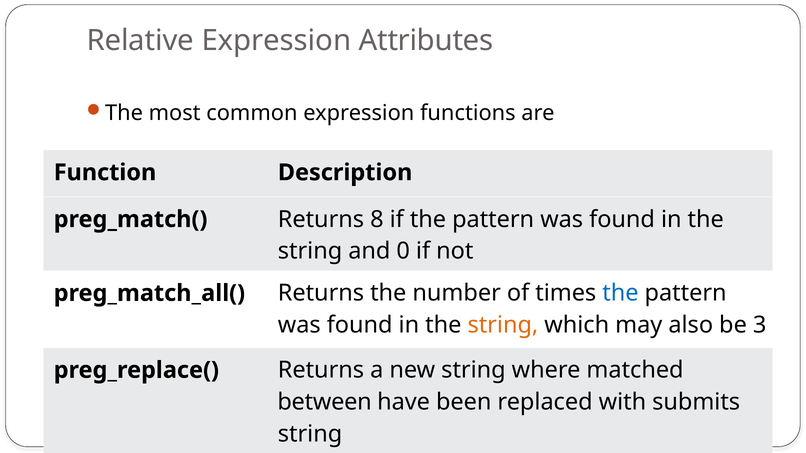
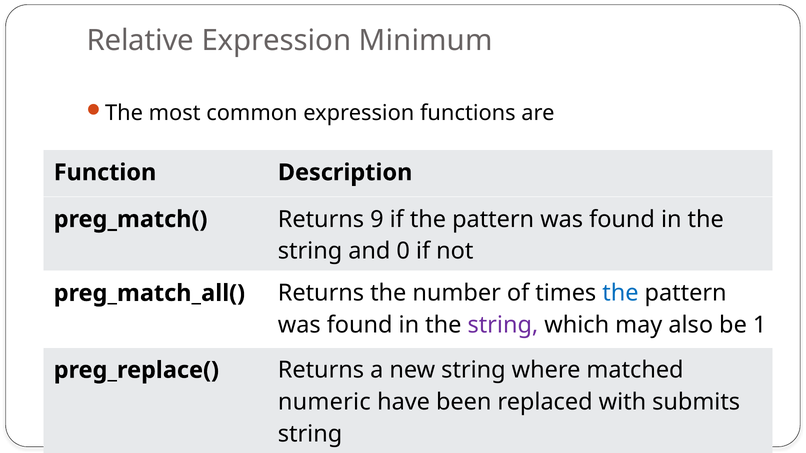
Attributes: Attributes -> Minimum
8: 8 -> 9
string at (503, 325) colour: orange -> purple
3: 3 -> 1
between: between -> numeric
